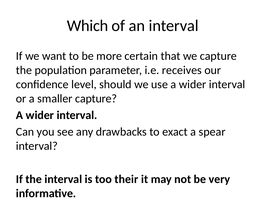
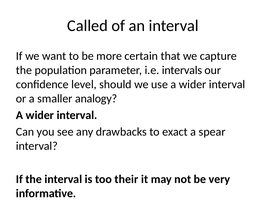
Which: Which -> Called
receives: receives -> intervals
smaller capture: capture -> analogy
